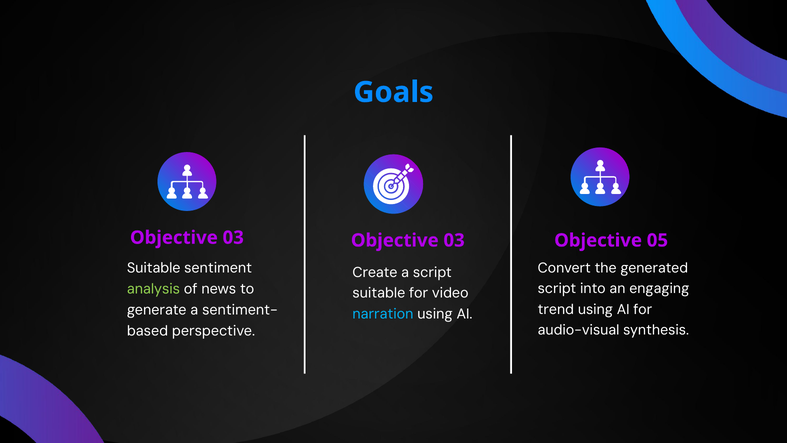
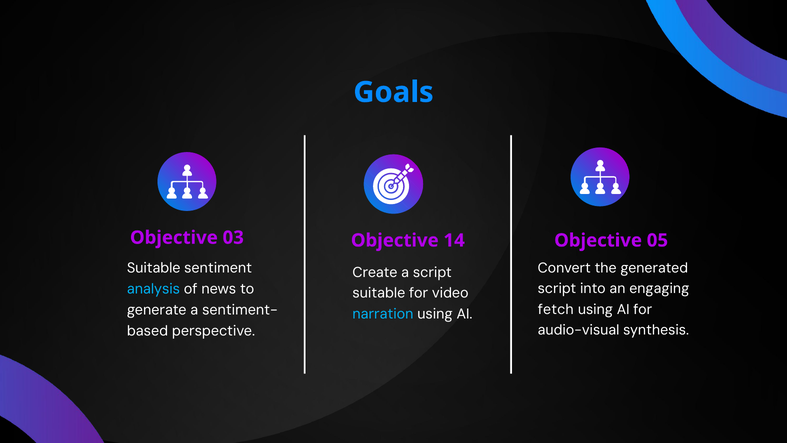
03 at (454, 240): 03 -> 14
analysis colour: light green -> light blue
trend: trend -> fetch
